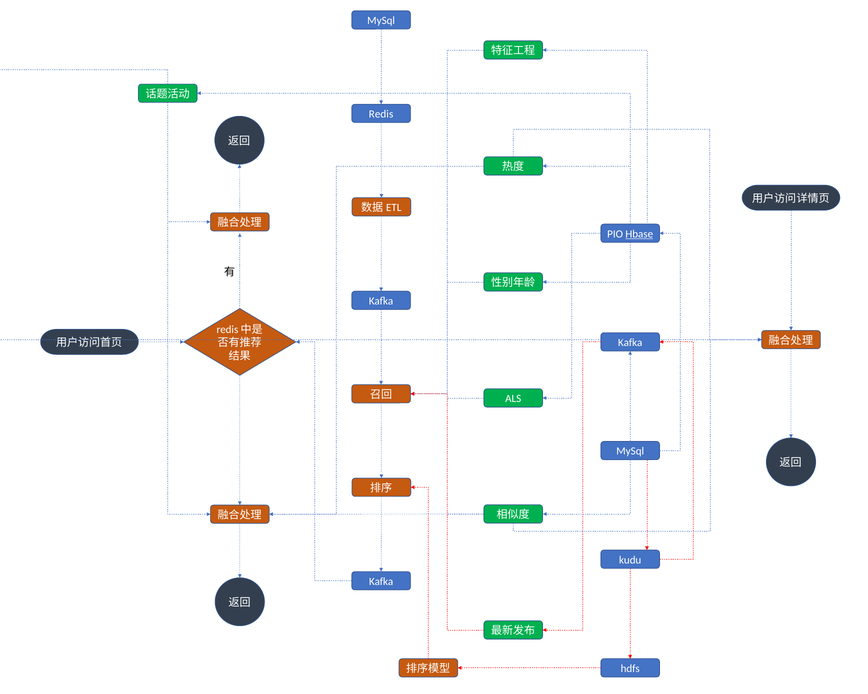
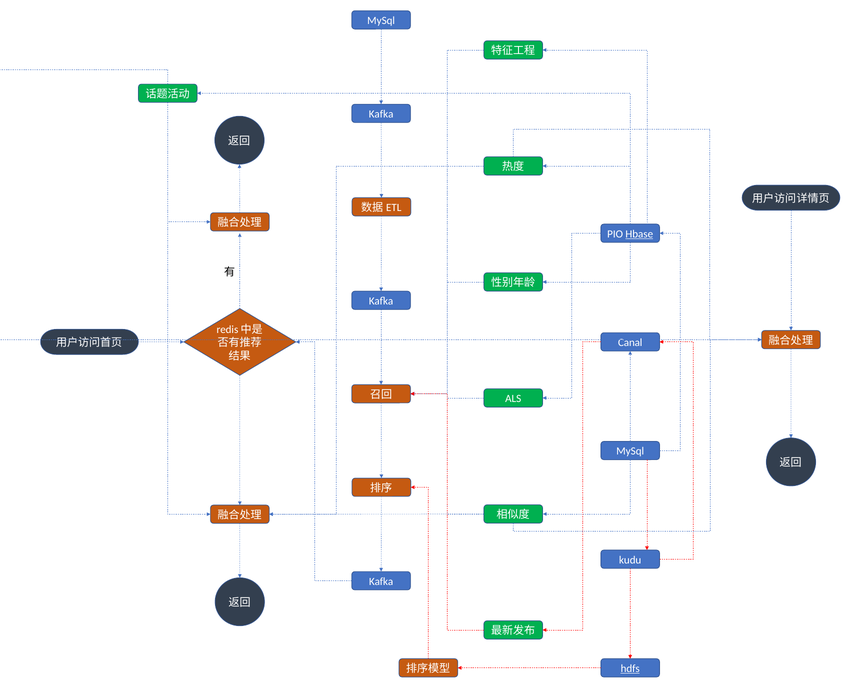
Redis at (381, 114): Redis -> Kafka
Kafka at (630, 343): Kafka -> Canal
hdfs underline: none -> present
